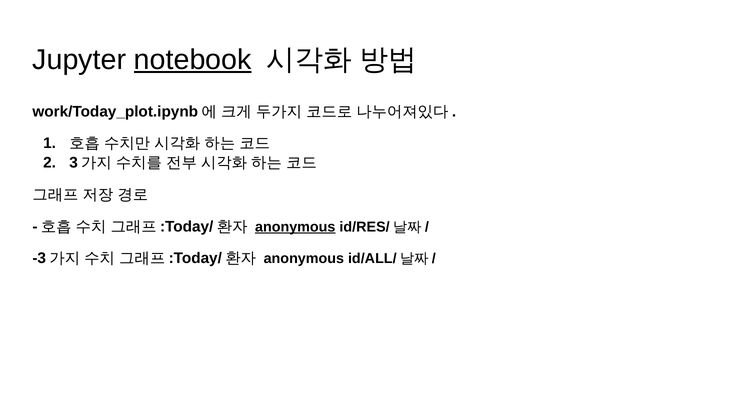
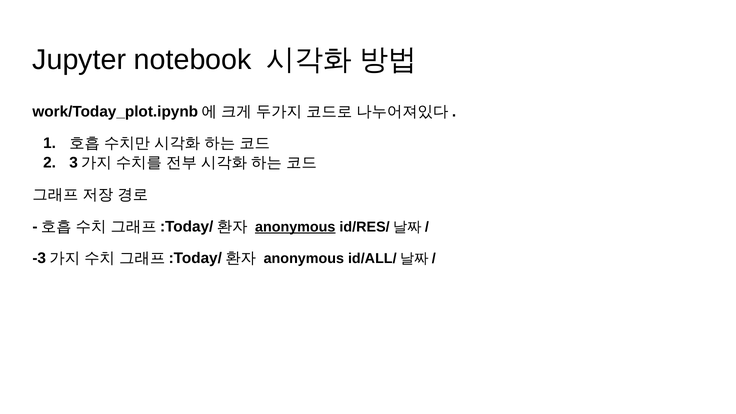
notebook underline: present -> none
